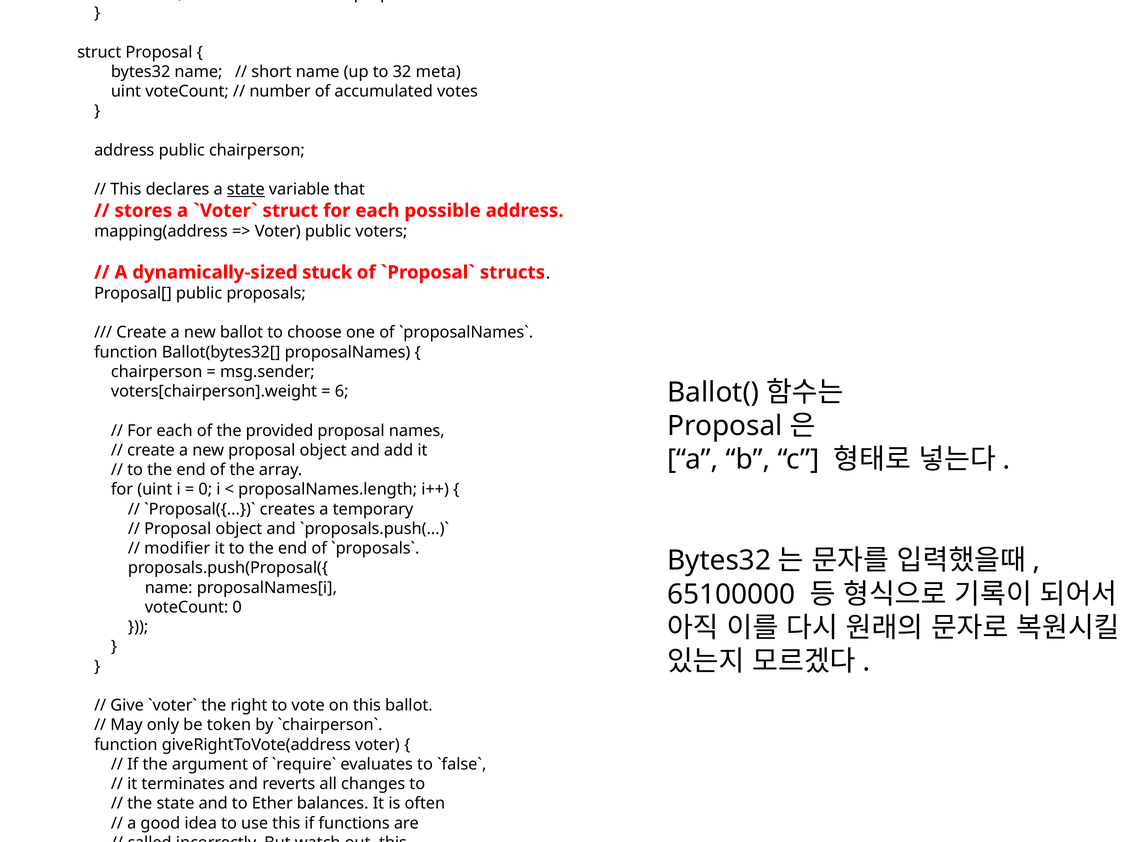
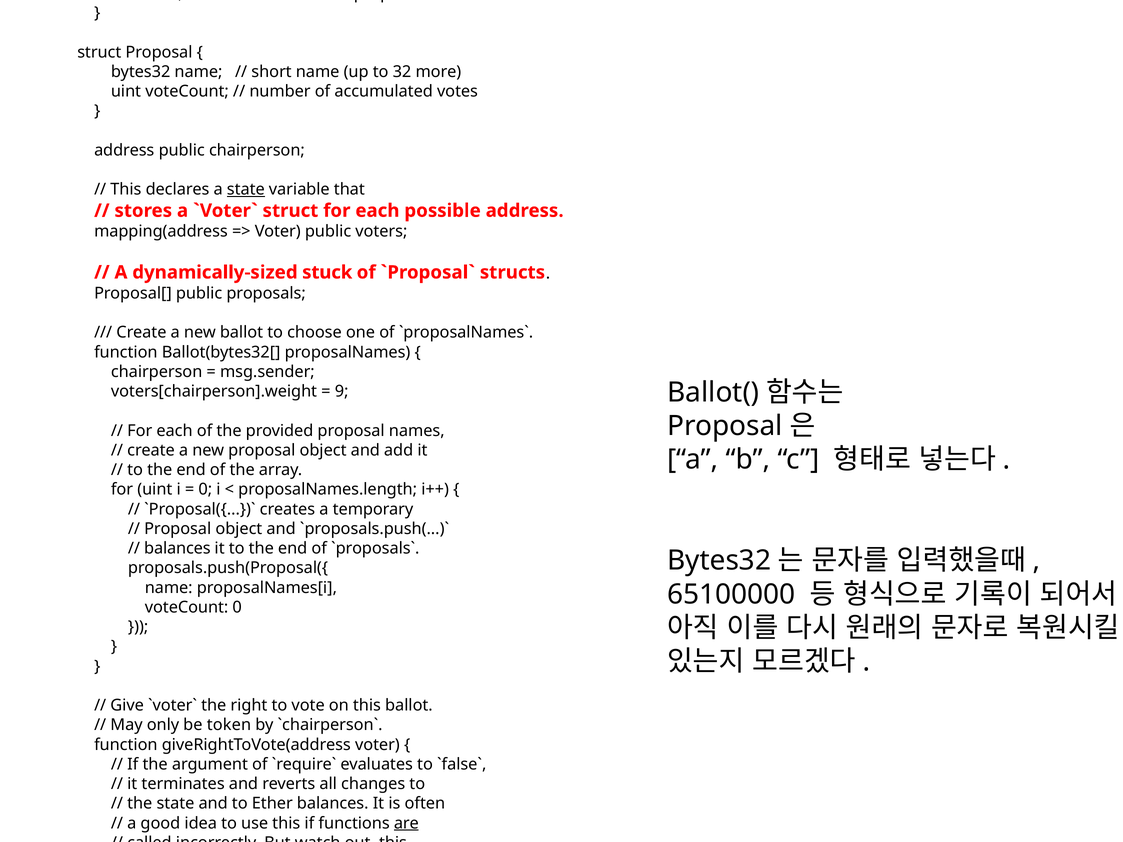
32 meta: meta -> more
6: 6 -> 9
modifier at (177, 549): modifier -> balances
are at (406, 823) underline: none -> present
